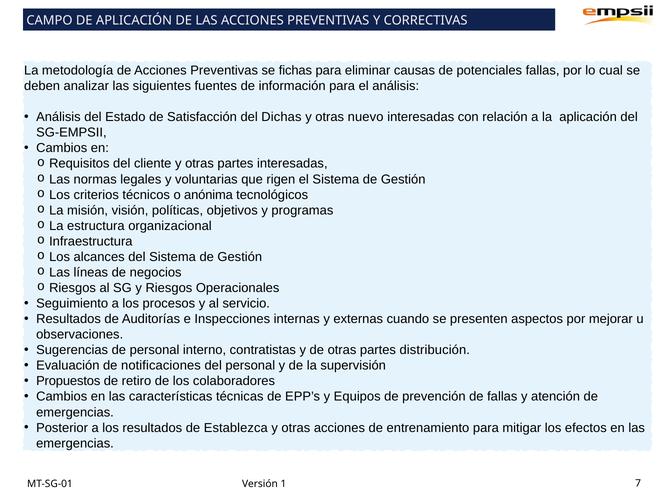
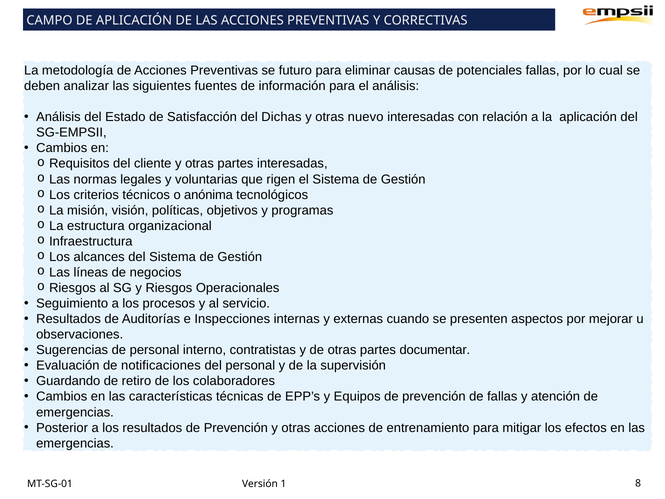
fichas: fichas -> futuro
distribución: distribución -> documentar
Propuestos: Propuestos -> Guardando
resultados de Establezca: Establezca -> Prevención
7: 7 -> 8
